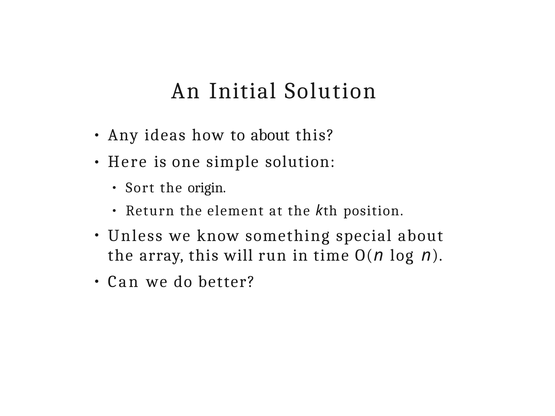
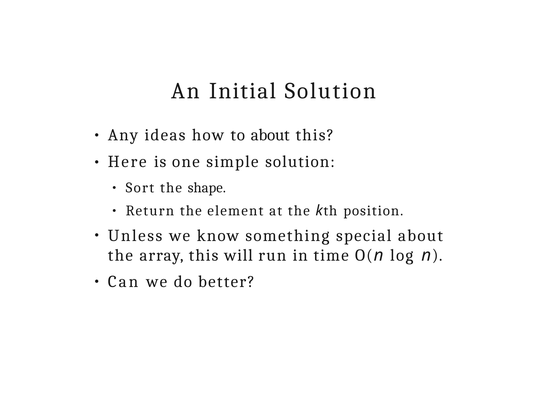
origin: origin -> shape
